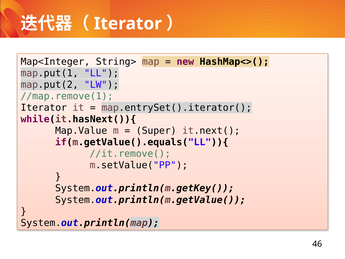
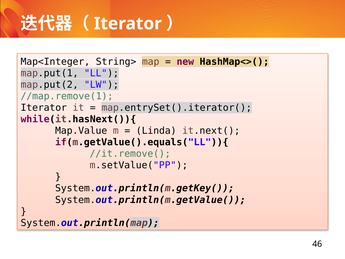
Super: Super -> Linda
